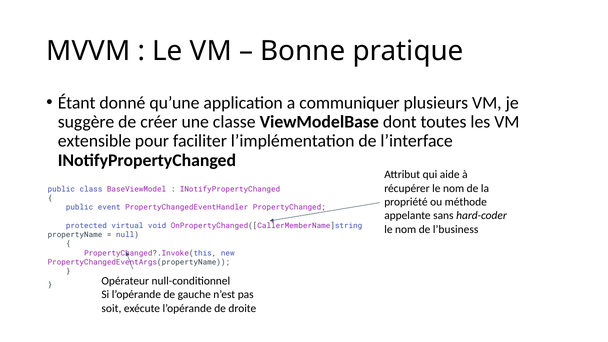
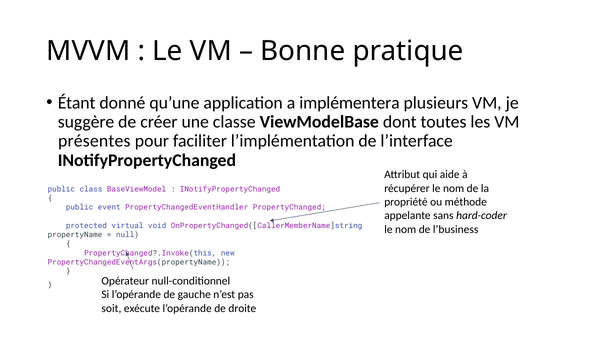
communiquer: communiquer -> implémentera
extensible: extensible -> présentes
